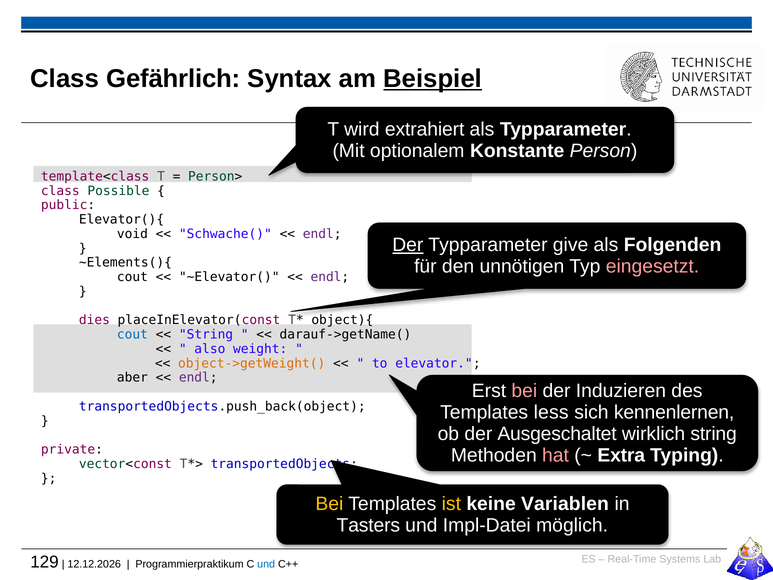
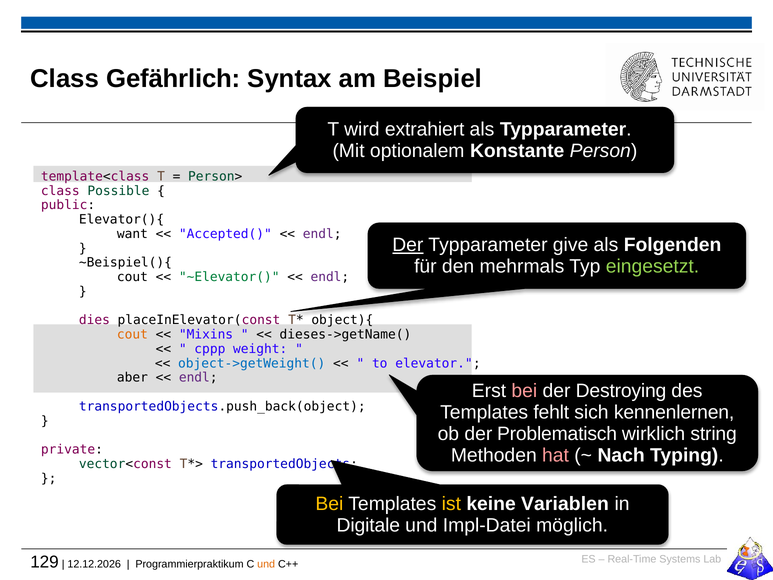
Beispiel underline: present -> none
void: void -> want
Schwache(: Schwache( -> Accepted(
~Elements(){: ~Elements(){ -> ~Beispiel(){
unnötigen: unnötigen -> mehrmals
eingesetzt colour: pink -> light green
~Elevator( colour: black -> green
cout at (132, 334) colour: blue -> orange
String at (206, 334): String -> Mixins
darauf->getName(: darauf->getName( -> dieses->getName(
also: also -> cppp
object->getWeight( colour: orange -> blue
Induzieren: Induzieren -> Destroying
less: less -> fehlt
Ausgeschaltet: Ausgeschaltet -> Problematisch
Extra: Extra -> Nach
Tasters: Tasters -> Digitale
und at (266, 564) colour: blue -> orange
